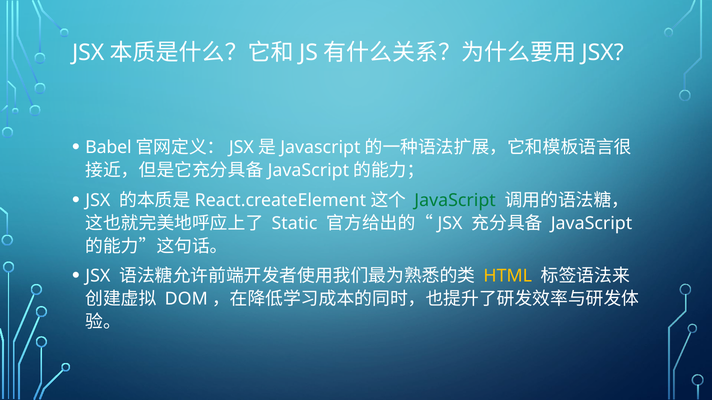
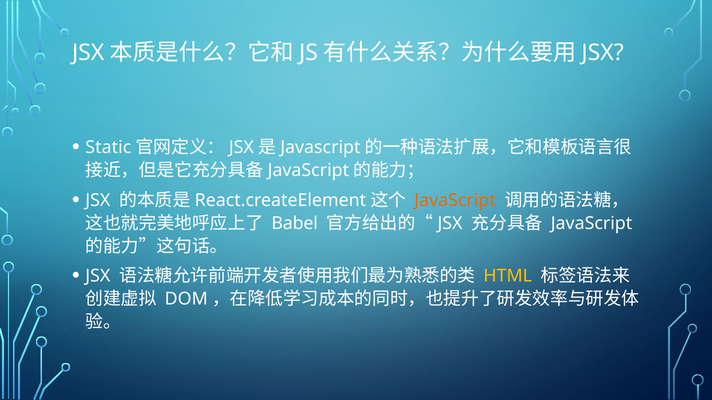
Babel: Babel -> Static
JavaScript at (455, 200) colour: green -> orange
Static: Static -> Babel
